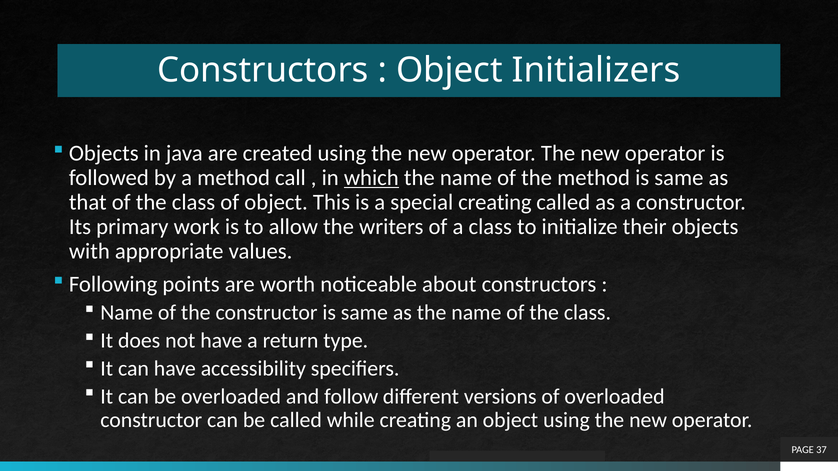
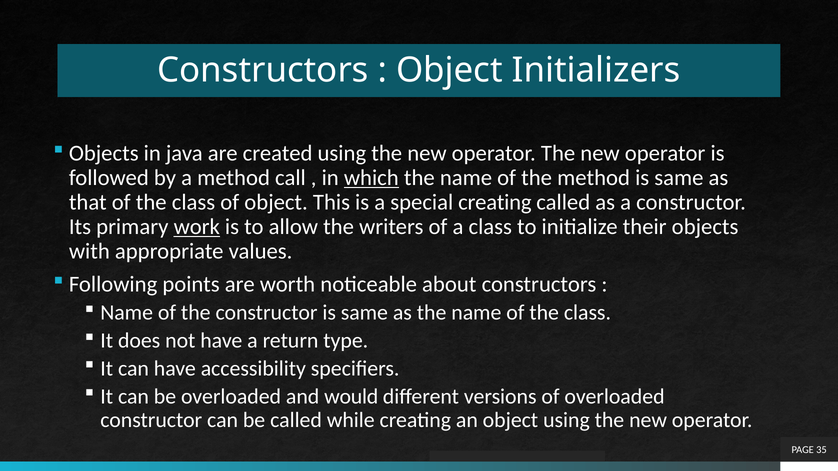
work underline: none -> present
follow: follow -> would
37: 37 -> 35
